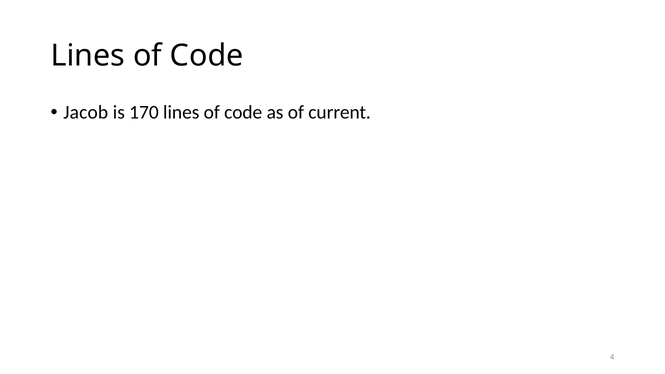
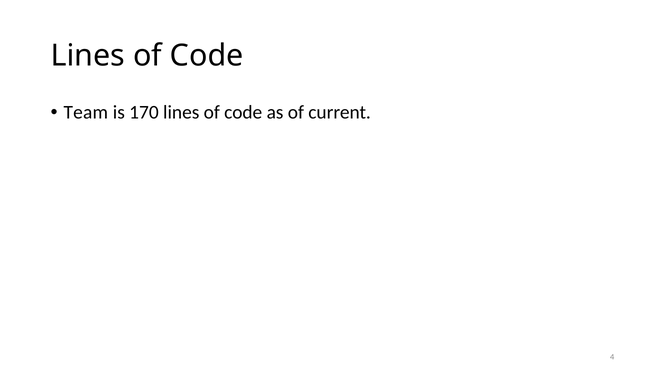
Jacob: Jacob -> Team
